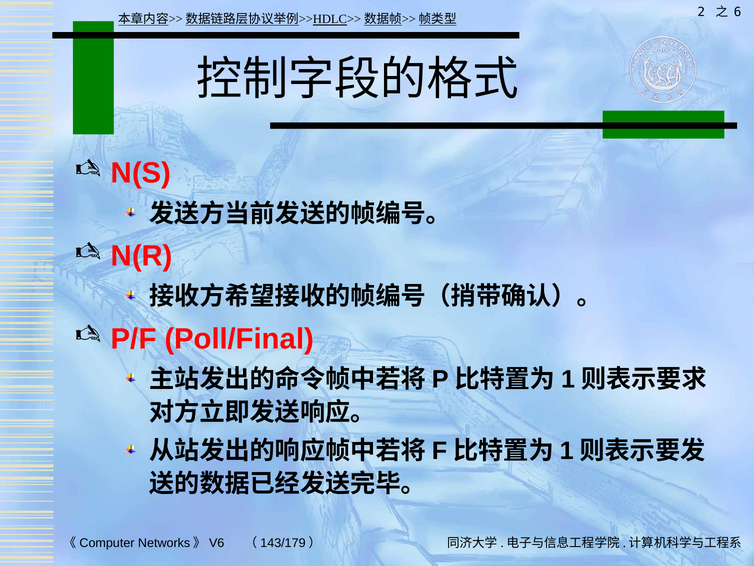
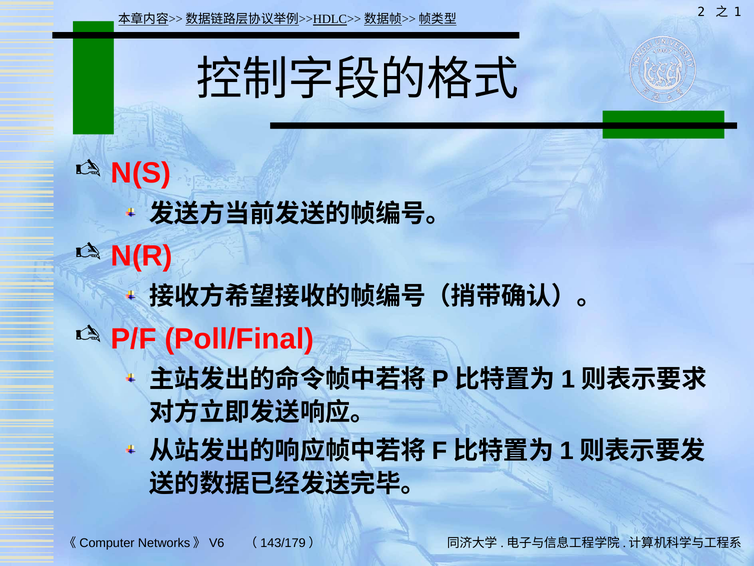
6: 6 -> 1
